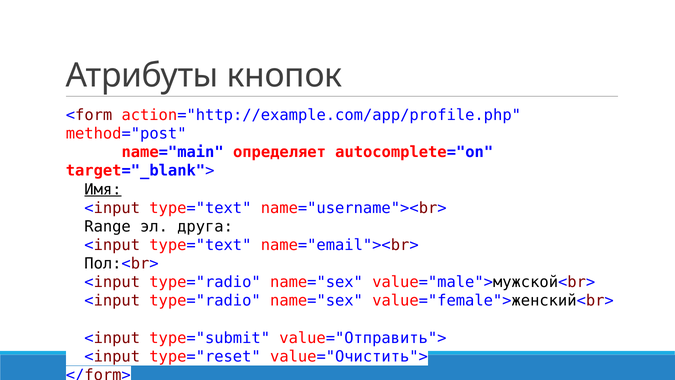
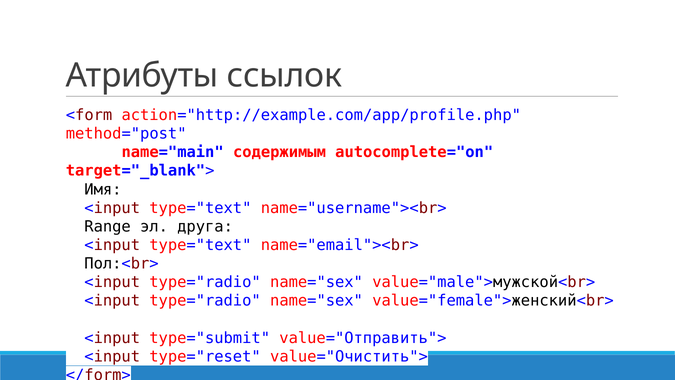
кнопок: кнопок -> ссылок
определяет: определяет -> содержимым
Имя underline: present -> none
